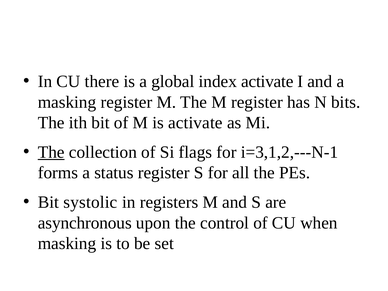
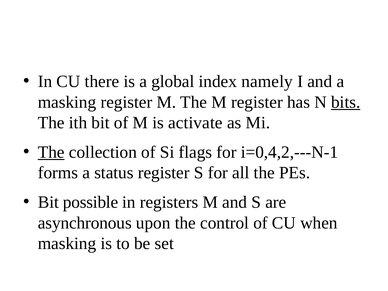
index activate: activate -> namely
bits underline: none -> present
i=3,1,2,---N-1: i=3,1,2,---N-1 -> i=0,4,2,---N-1
systolic: systolic -> possible
